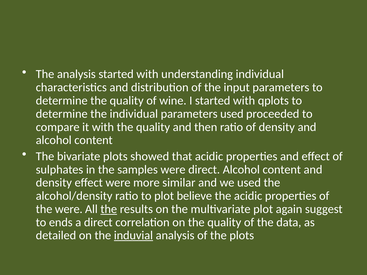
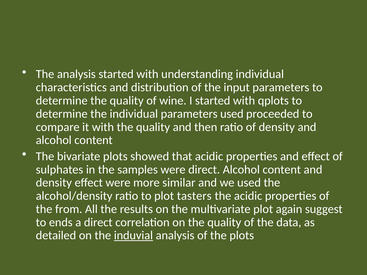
believe: believe -> tasters
the were: were -> from
the at (109, 209) underline: present -> none
